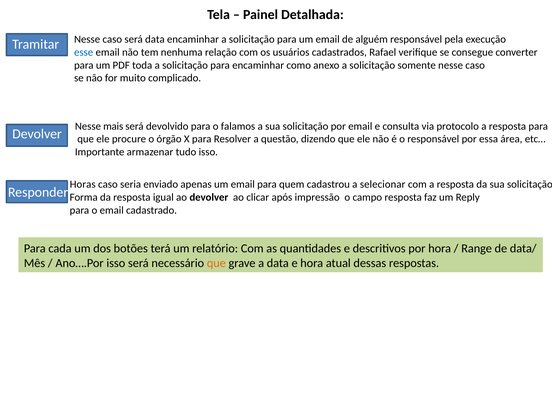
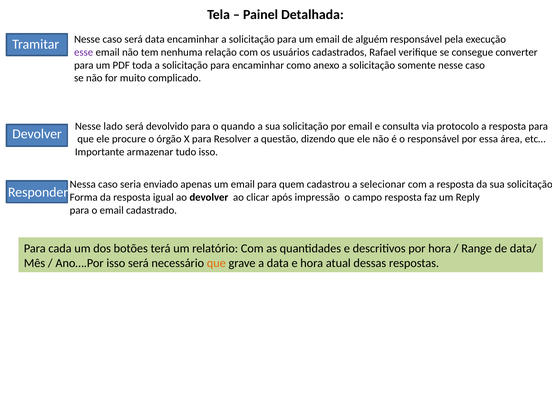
esse colour: blue -> purple
mais: mais -> lado
falamos: falamos -> quando
Horas: Horas -> Nessa
